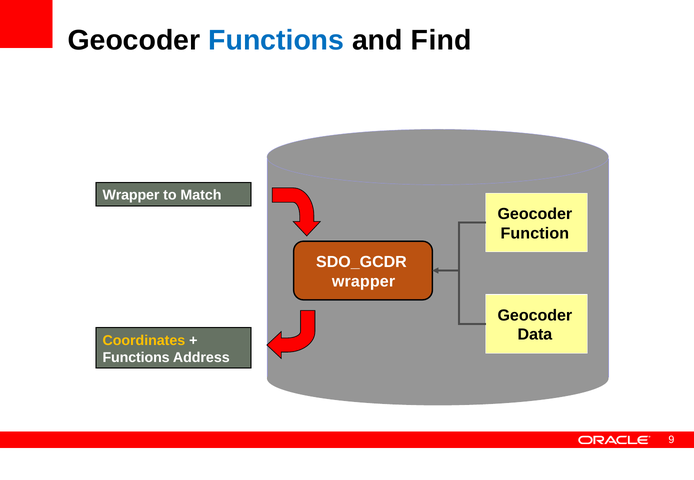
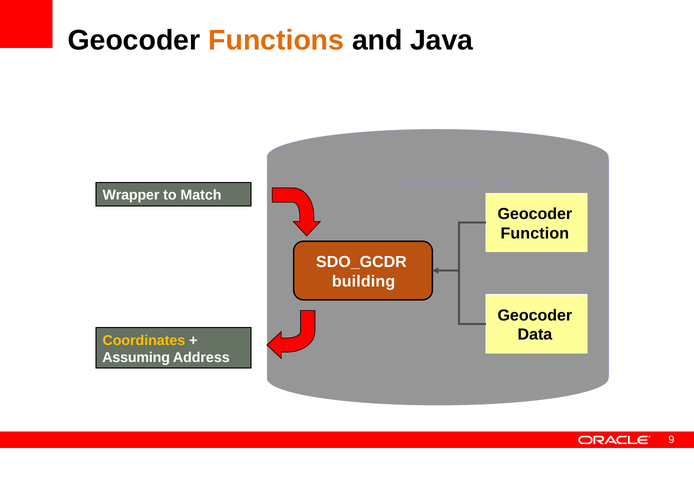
Functions at (276, 40) colour: blue -> orange
Find: Find -> Java
wrapper at (364, 282): wrapper -> building
Functions at (136, 358): Functions -> Assuming
